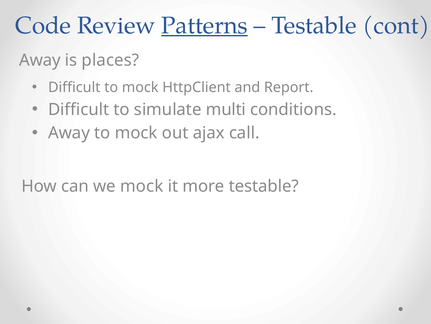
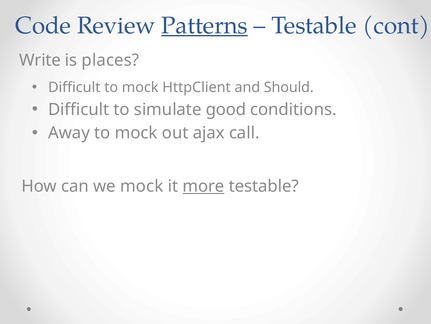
Away at (40, 60): Away -> Write
Report: Report -> Should
multi: multi -> good
more underline: none -> present
